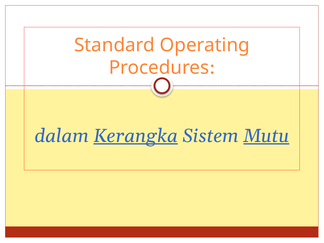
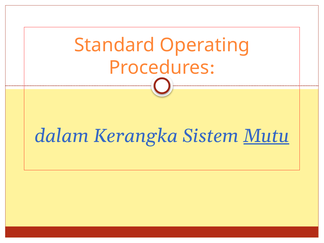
Kerangka underline: present -> none
